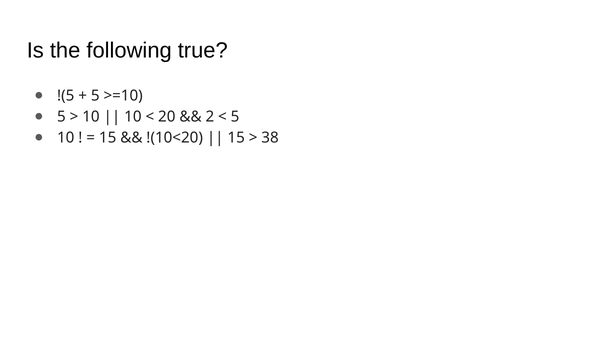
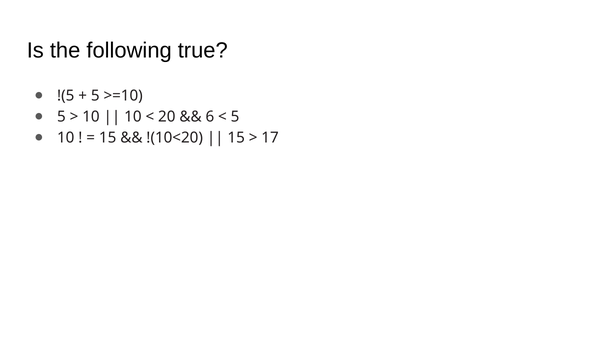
2: 2 -> 6
38: 38 -> 17
